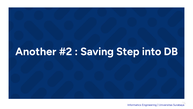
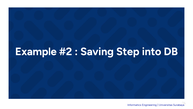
Another: Another -> Example
